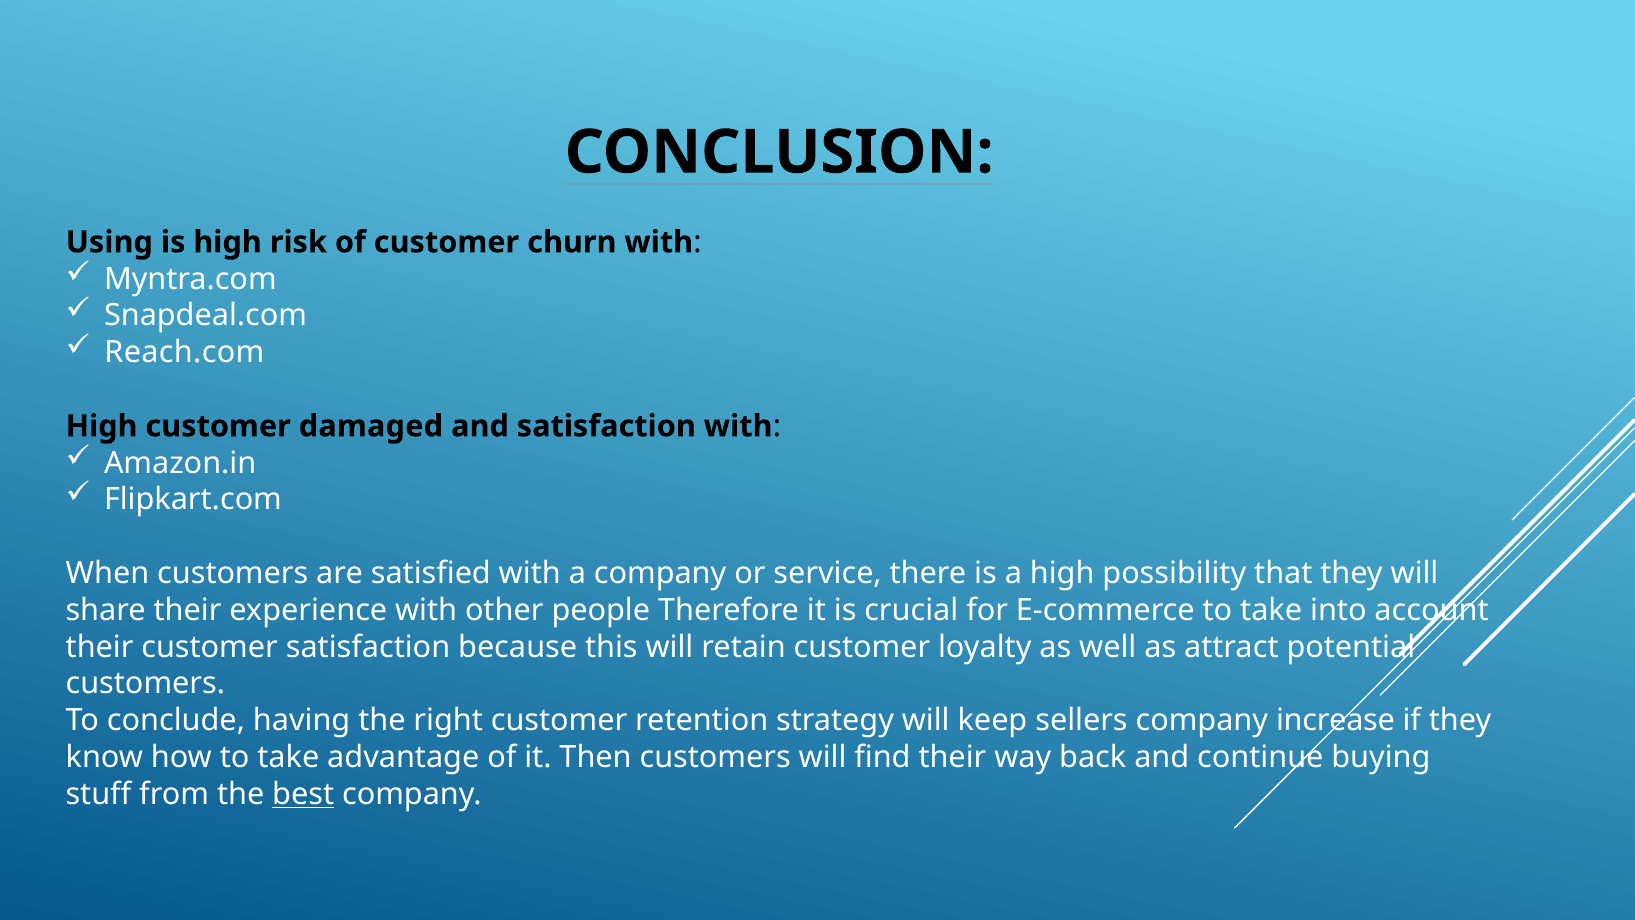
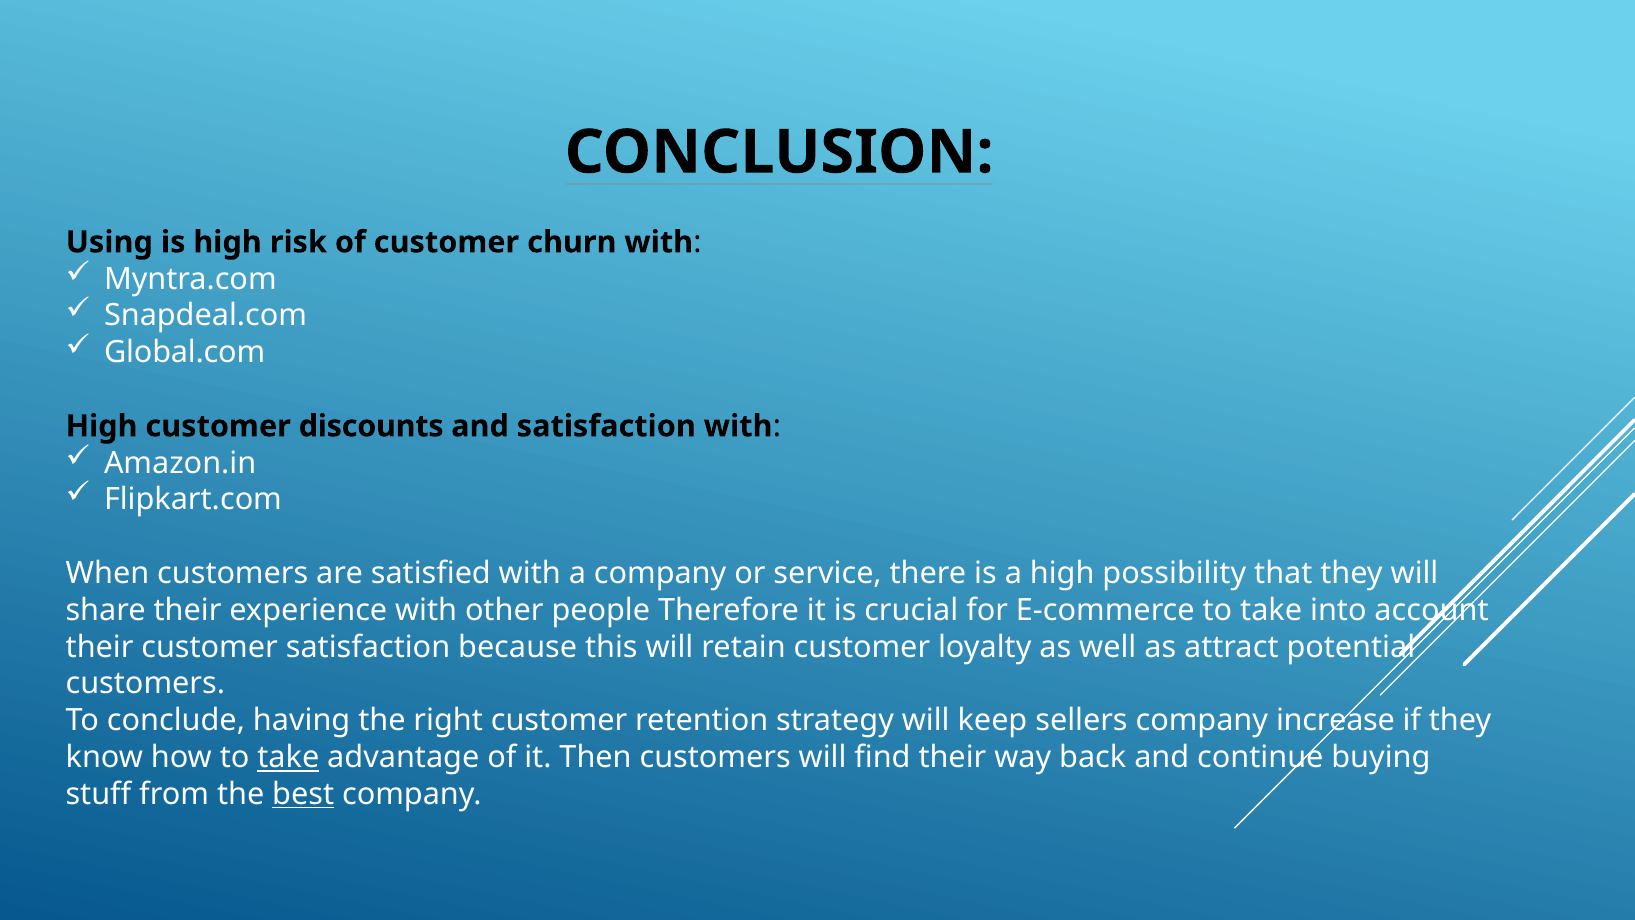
Reach.com: Reach.com -> Global.com
damaged: damaged -> discounts
take at (288, 757) underline: none -> present
